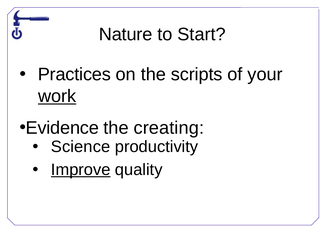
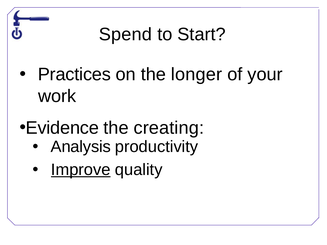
Nature: Nature -> Spend
scripts: scripts -> longer
work underline: present -> none
Science: Science -> Analysis
